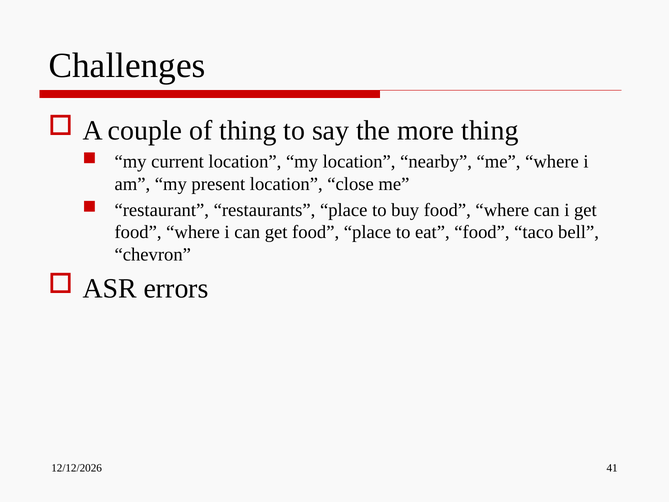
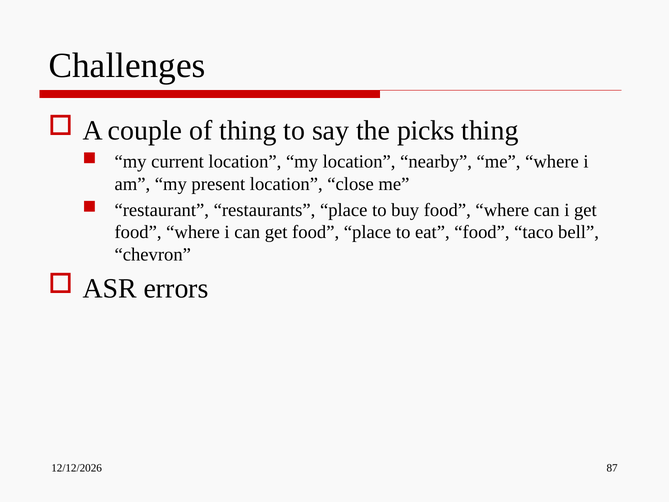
more: more -> picks
41: 41 -> 87
